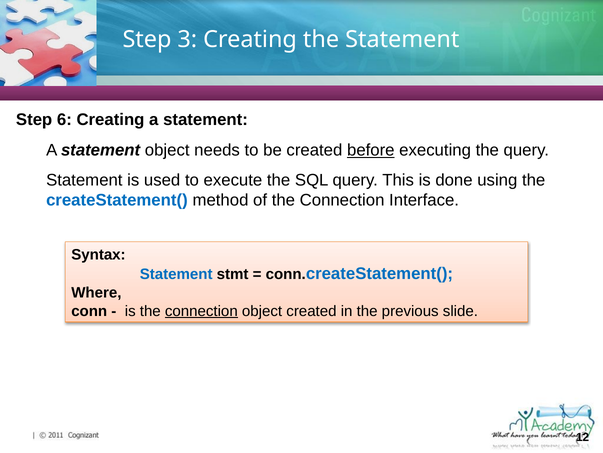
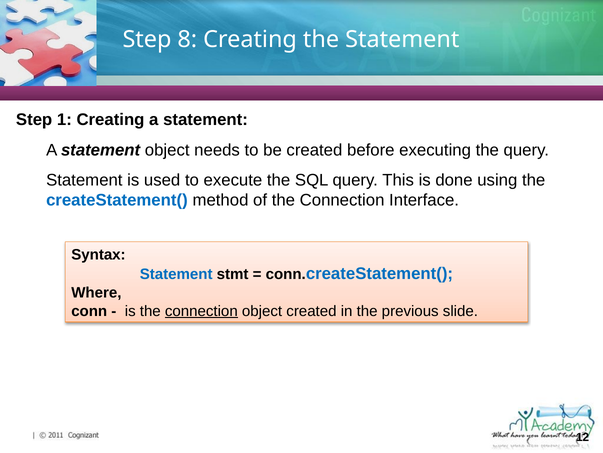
3: 3 -> 8
6: 6 -> 1
before underline: present -> none
